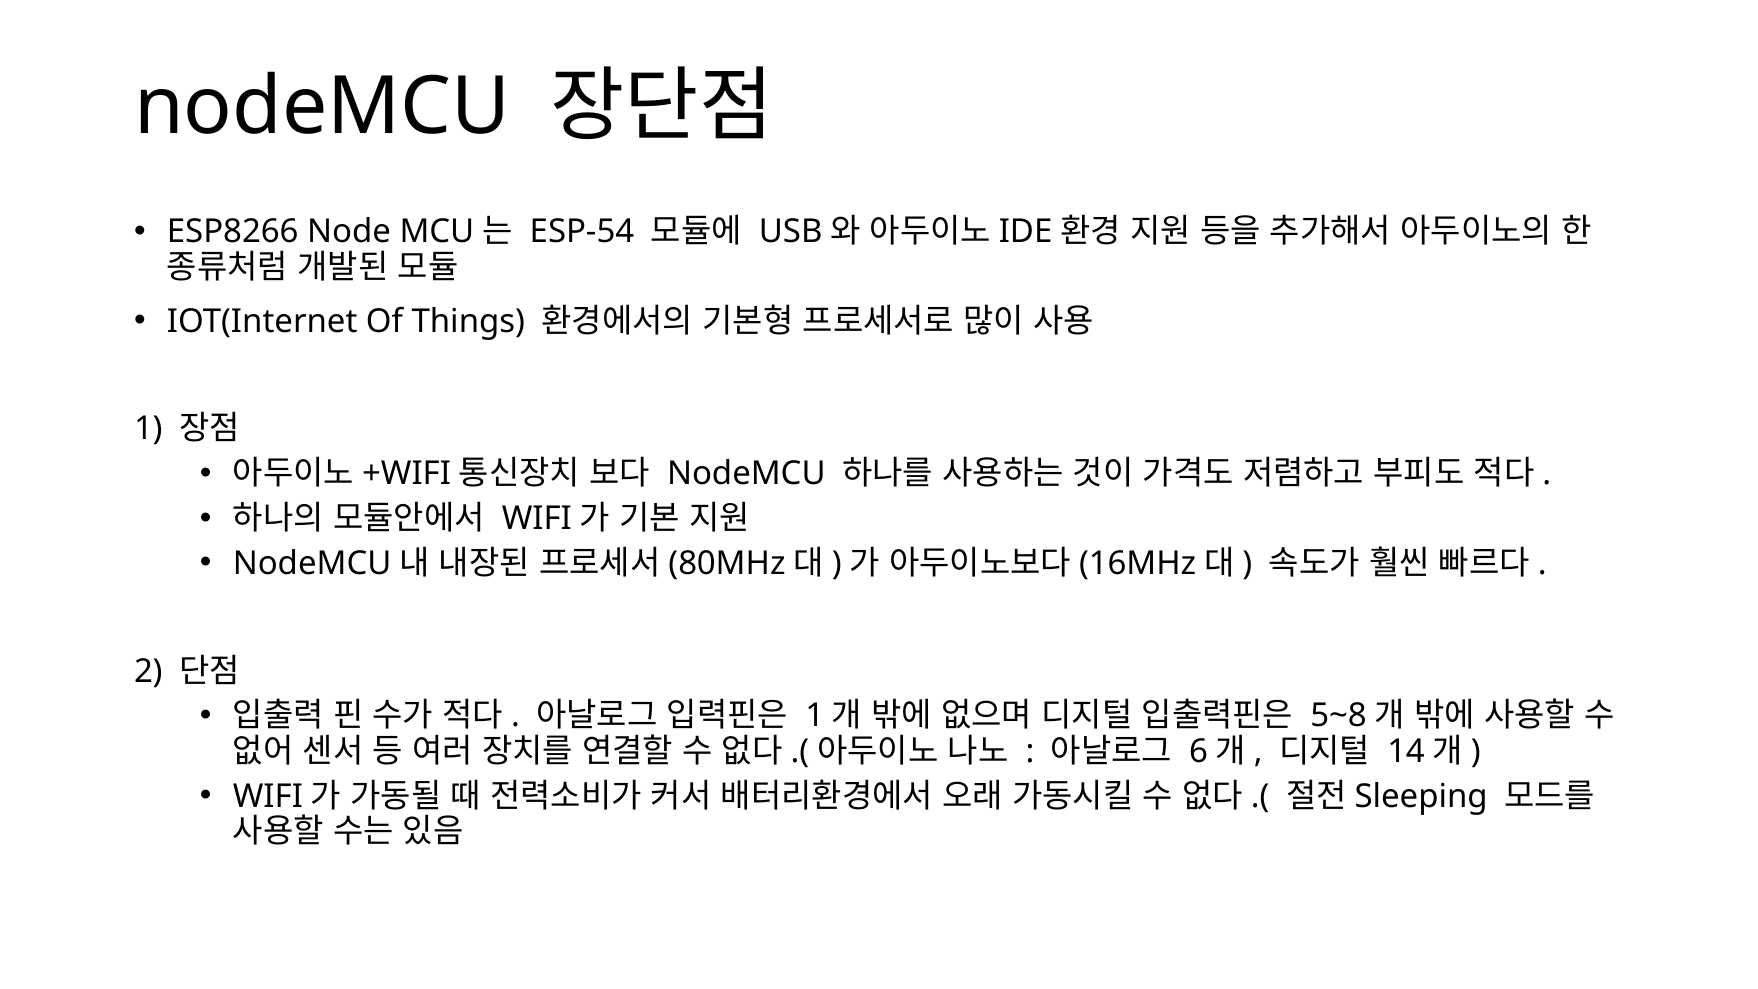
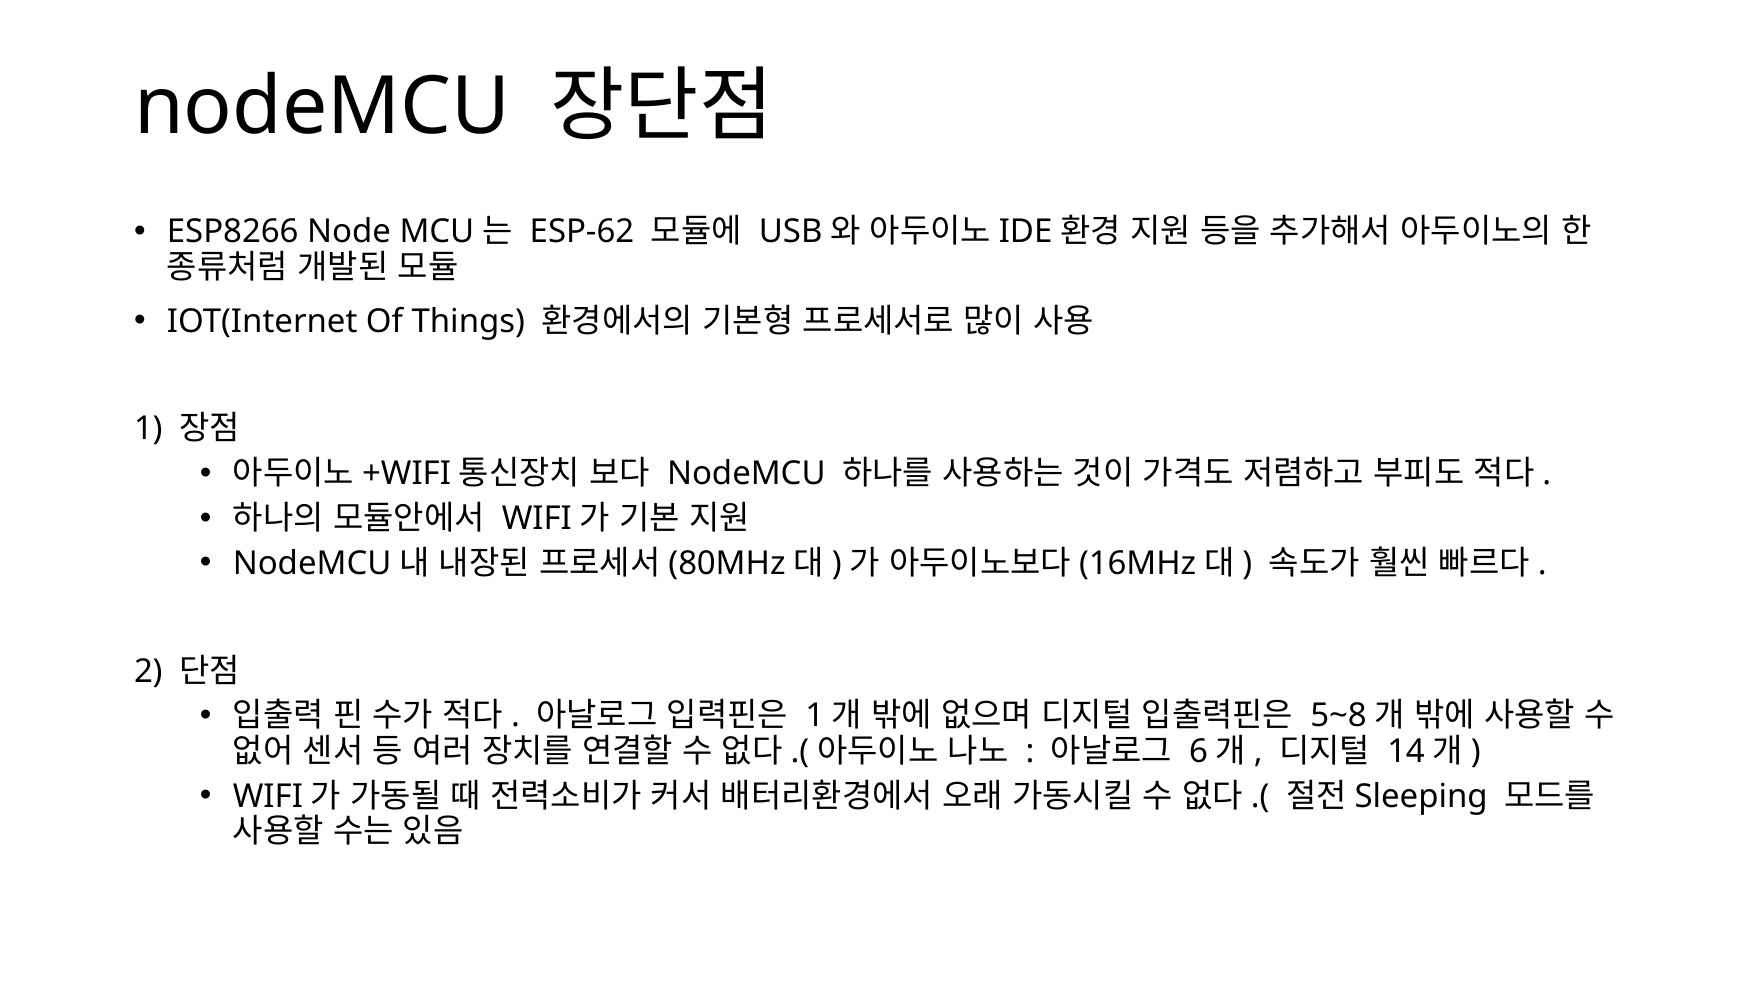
ESP-54: ESP-54 -> ESP-62
